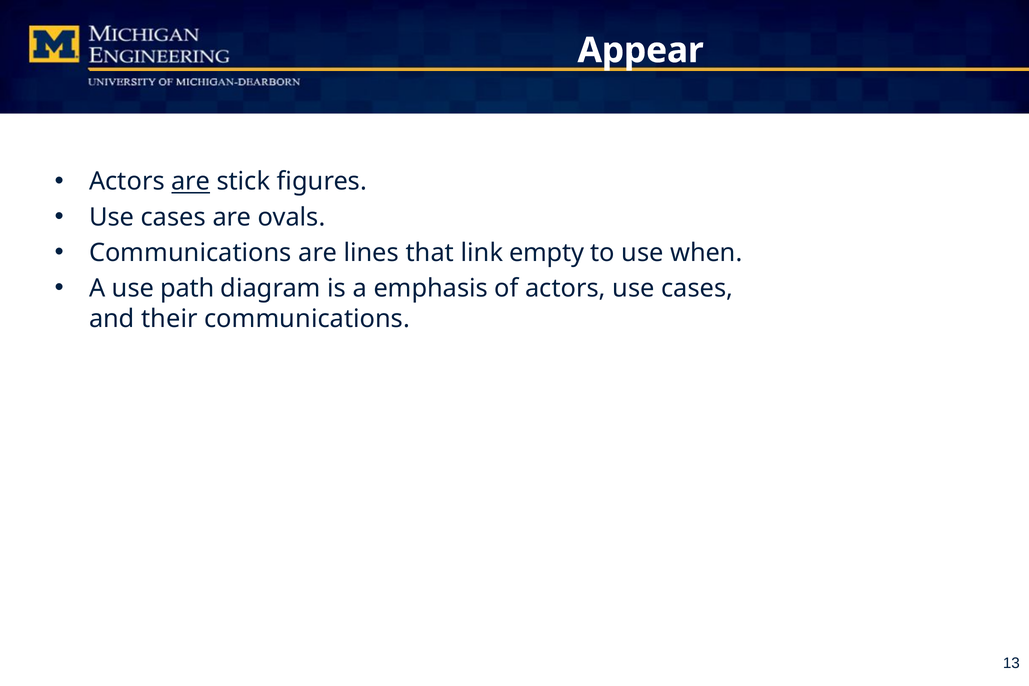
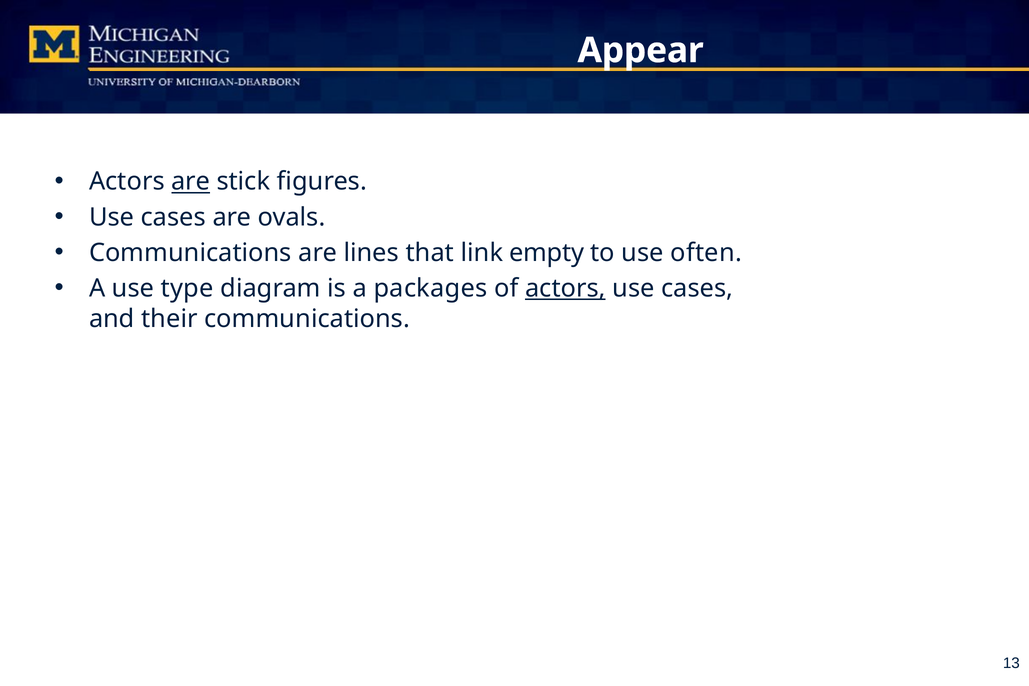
when: when -> often
path: path -> type
emphasis: emphasis -> packages
actors at (565, 288) underline: none -> present
